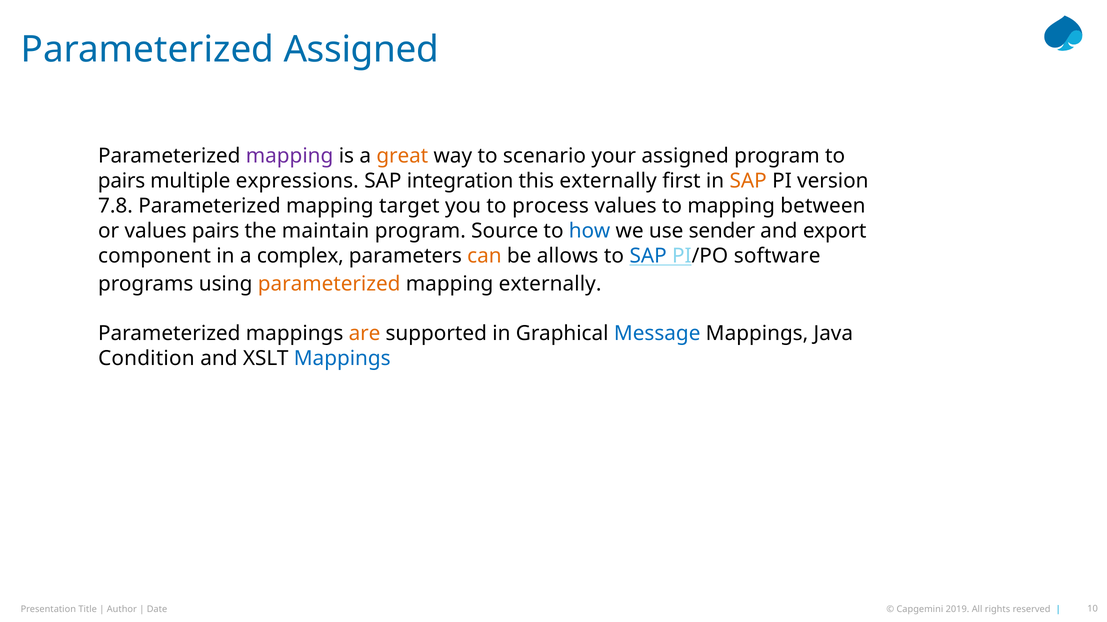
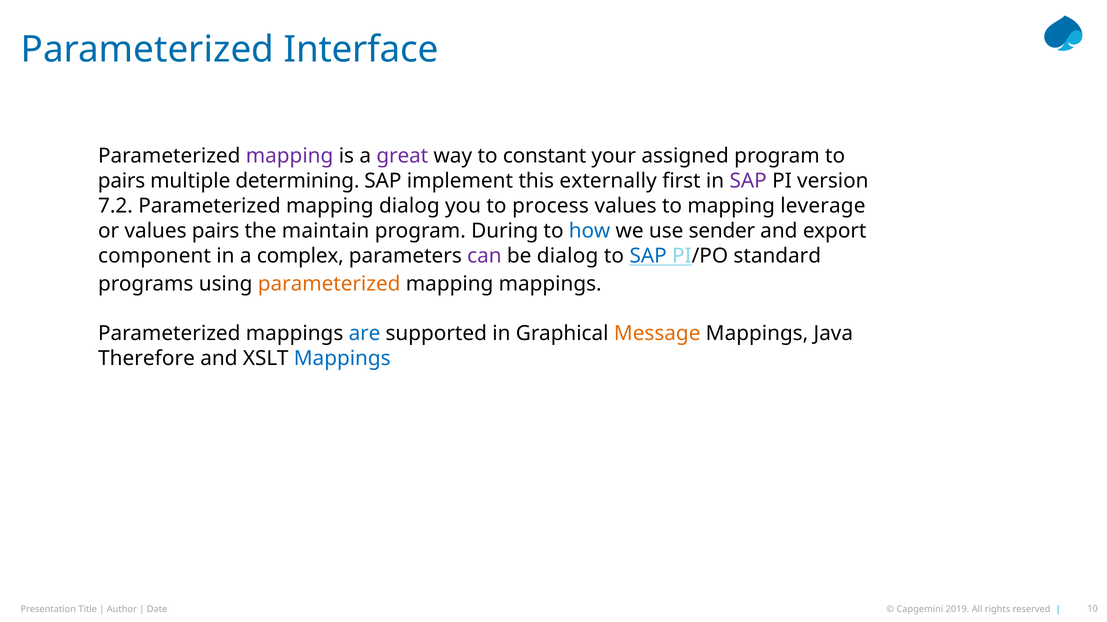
Parameterized Assigned: Assigned -> Interface
great colour: orange -> purple
scenario: scenario -> constant
expressions: expressions -> determining
integration: integration -> implement
SAP at (748, 181) colour: orange -> purple
7.8: 7.8 -> 7.2
mapping target: target -> dialog
between: between -> leverage
Source: Source -> During
can colour: orange -> purple
be allows: allows -> dialog
software: software -> standard
mapping externally: externally -> mappings
are colour: orange -> blue
Message colour: blue -> orange
Condition: Condition -> Therefore
